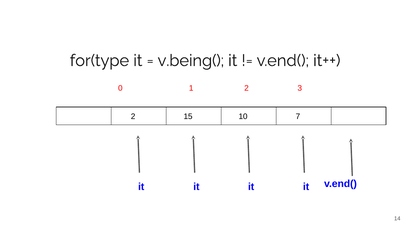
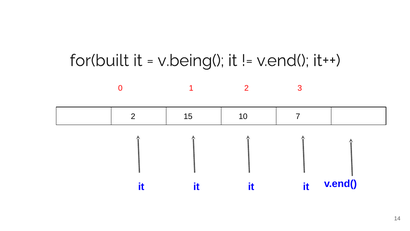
for(type: for(type -> for(built
